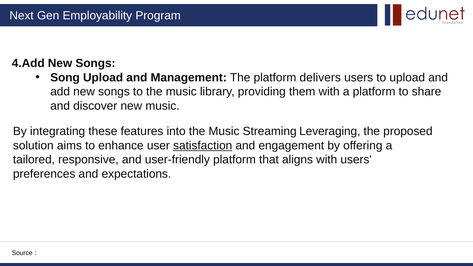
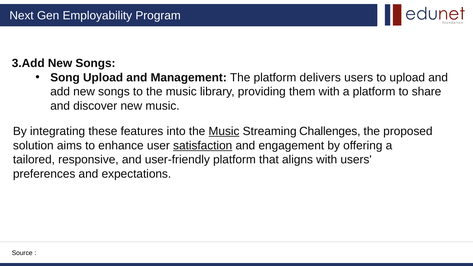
4.Add: 4.Add -> 3.Add
Music at (224, 131) underline: none -> present
Leveraging: Leveraging -> Challenges
